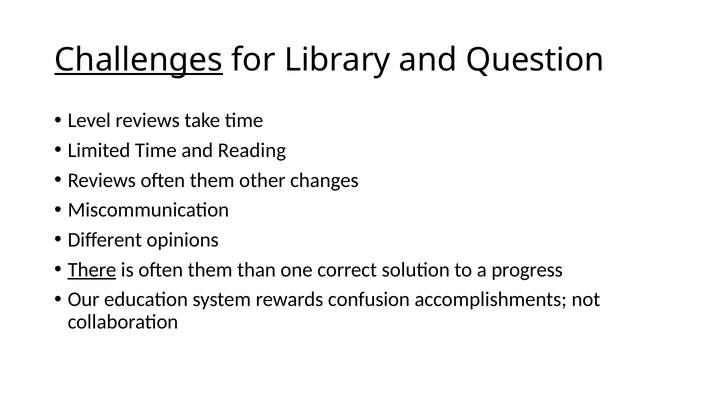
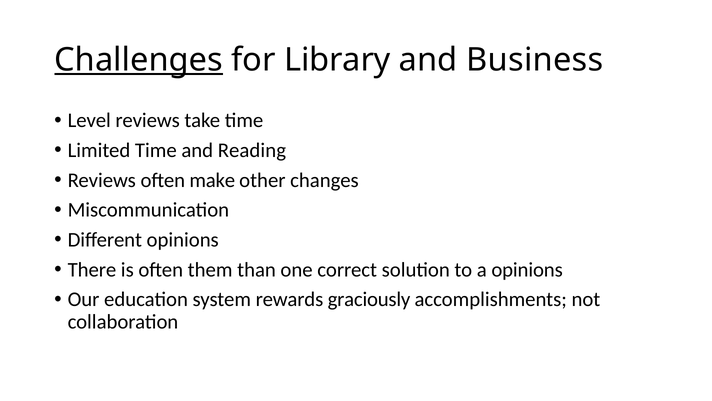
Question: Question -> Business
Reviews often them: them -> make
There underline: present -> none
a progress: progress -> opinions
confusion: confusion -> graciously
